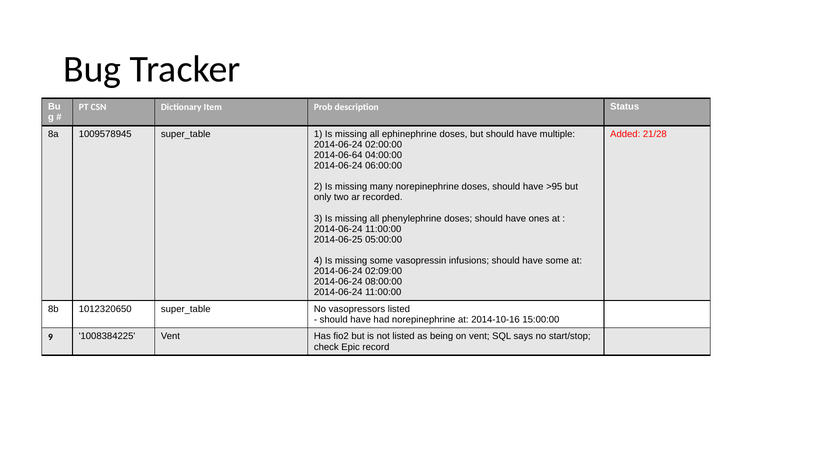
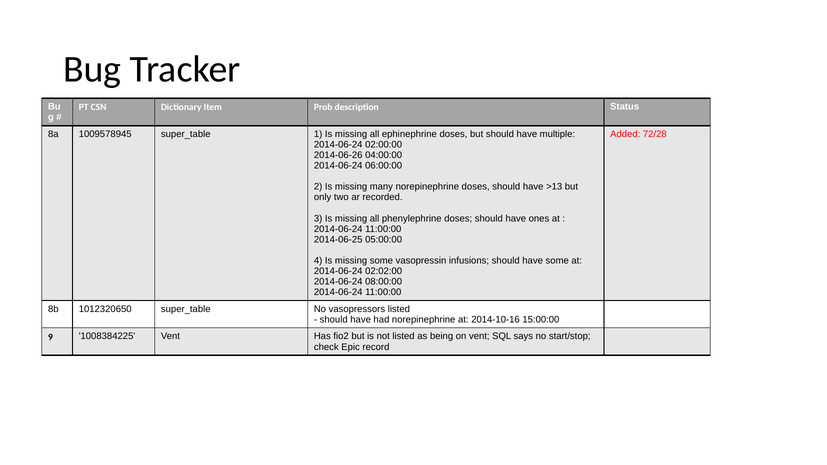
21/28: 21/28 -> 72/28
2014-06-64: 2014-06-64 -> 2014-06-26
>95: >95 -> >13
02:09:00: 02:09:00 -> 02:02:00
